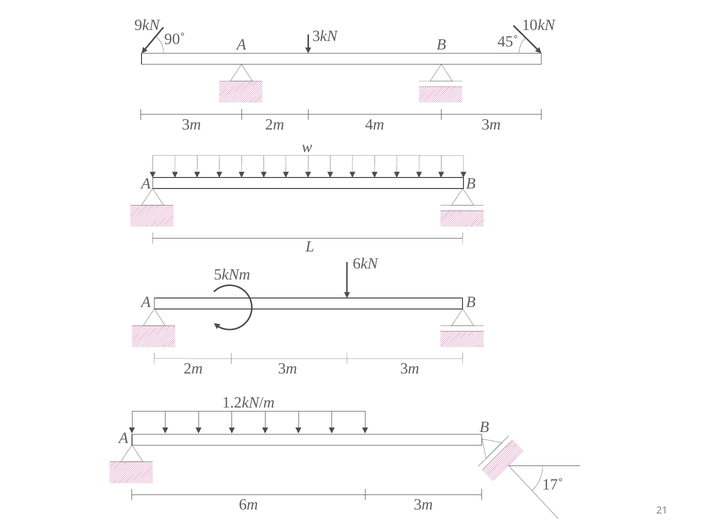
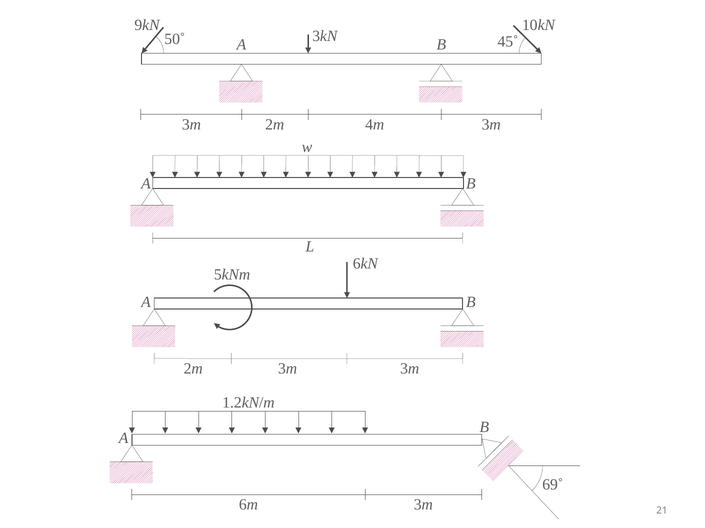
90˚: 90˚ -> 50˚
17˚: 17˚ -> 69˚
